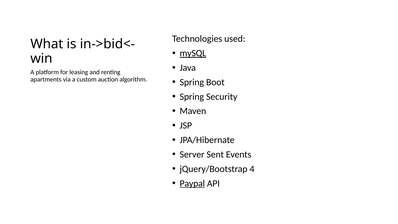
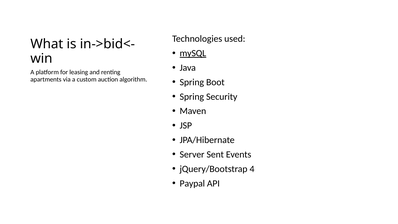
Paypal underline: present -> none
